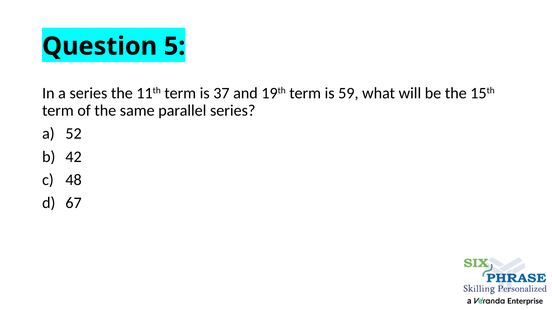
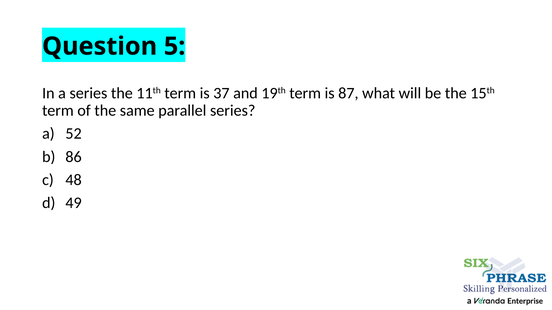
59: 59 -> 87
42: 42 -> 86
67: 67 -> 49
